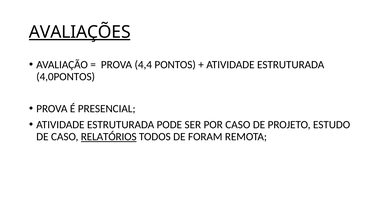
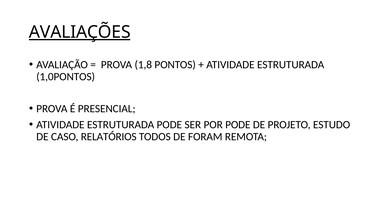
4,4: 4,4 -> 1,8
4,0PONTOS: 4,0PONTOS -> 1,0PONTOS
POR CASO: CASO -> PODE
RELATÓRIOS underline: present -> none
